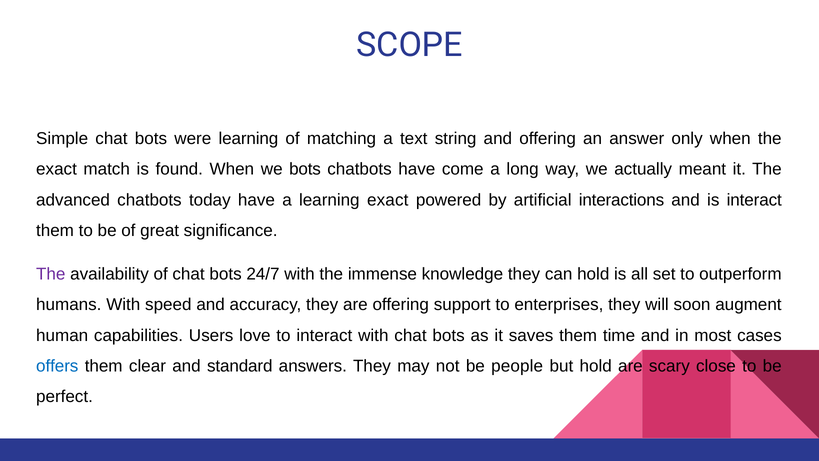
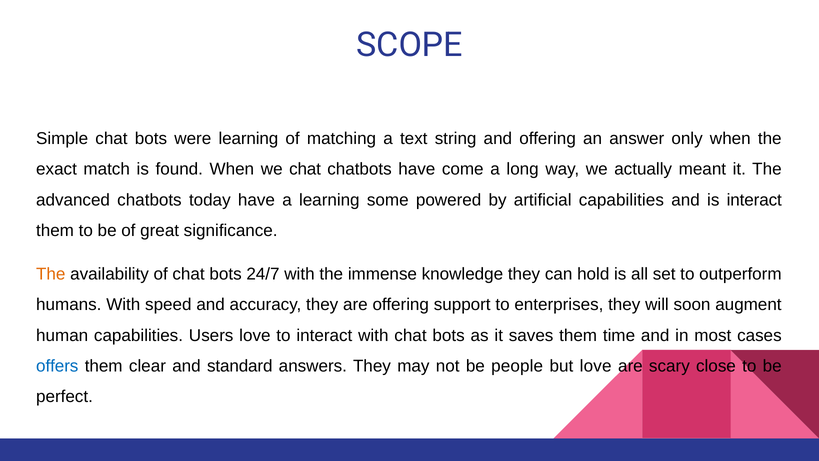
we bots: bots -> chat
learning exact: exact -> some
artificial interactions: interactions -> capabilities
The at (51, 274) colour: purple -> orange
but hold: hold -> love
